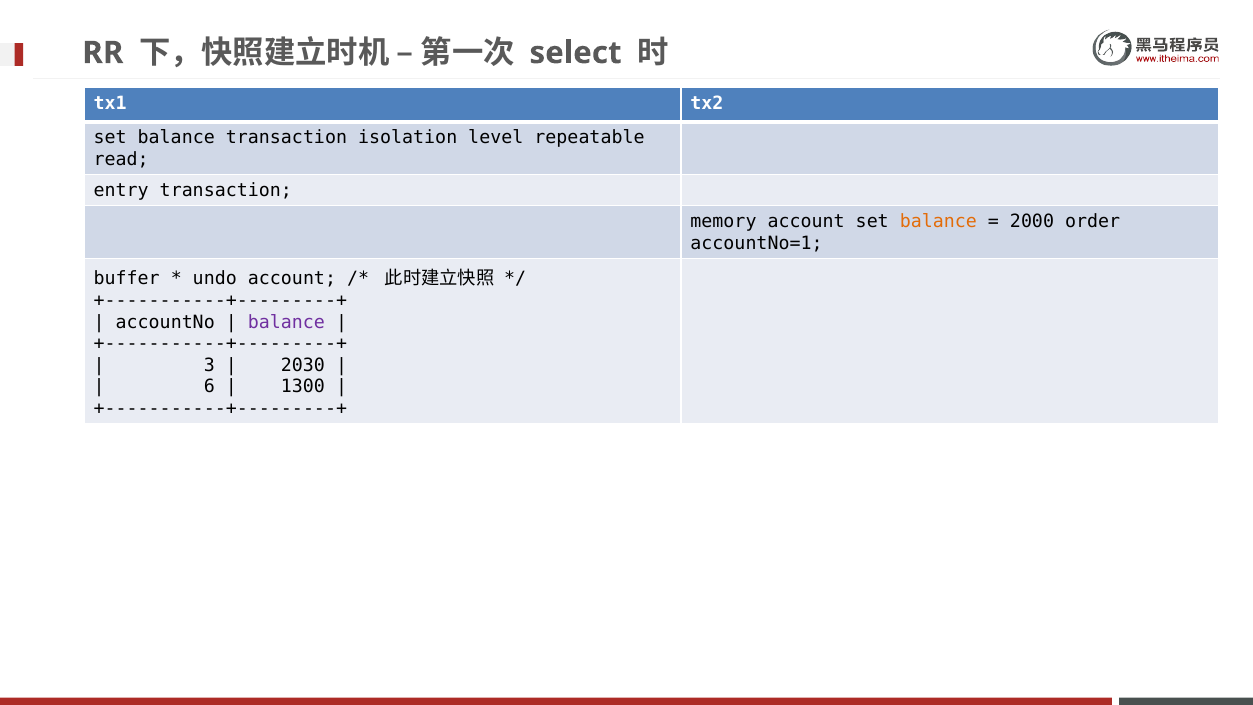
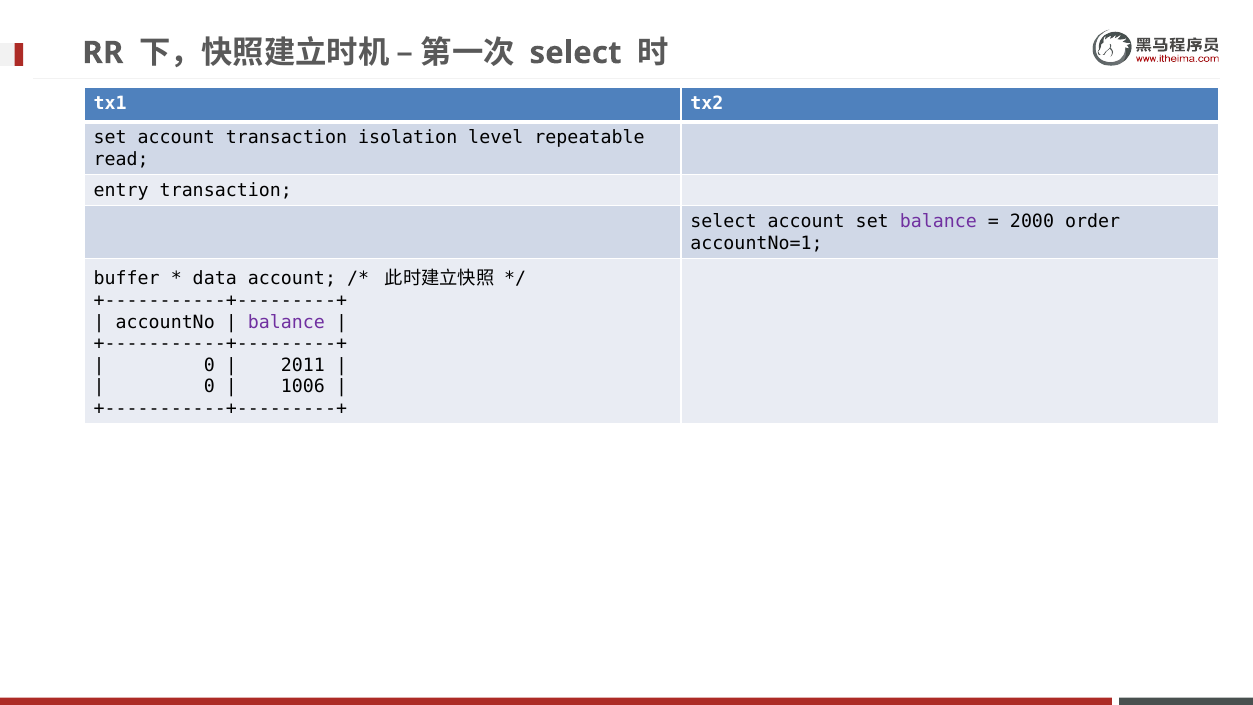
balance at (176, 138): balance -> account
memory at (723, 222): memory -> select
balance at (938, 222) colour: orange -> purple
undo: undo -> data
3 at (209, 365): 3 -> 0
2030: 2030 -> 2011
6 at (209, 386): 6 -> 0
1300: 1300 -> 1006
